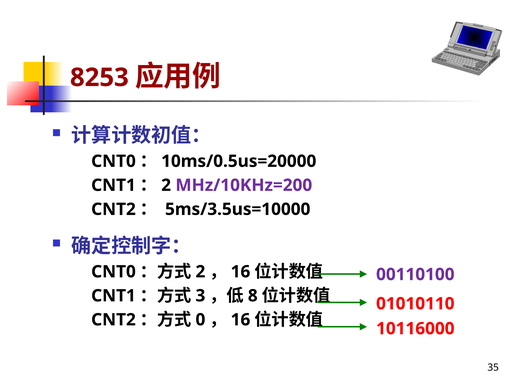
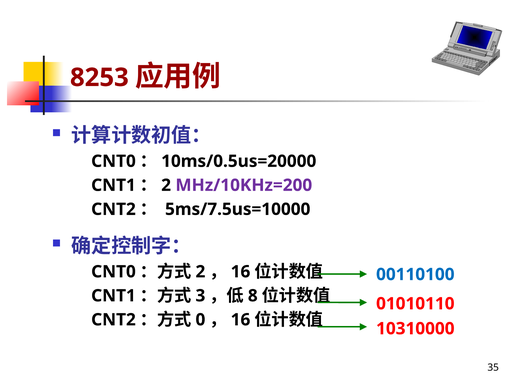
5ms/3.5us=10000: 5ms/3.5us=10000 -> 5ms/7.5us=10000
00110100 colour: purple -> blue
10116000: 10116000 -> 10310000
